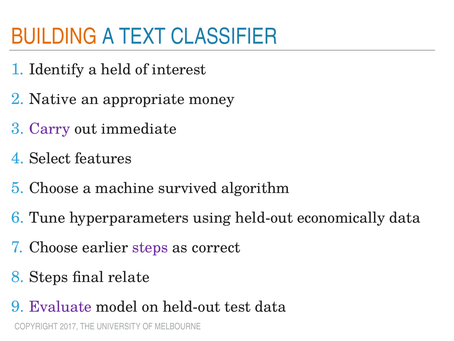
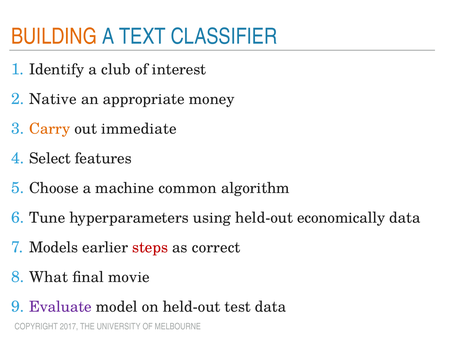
held: held -> club
Carry colour: purple -> orange
survived: survived -> common
Choose at (54, 247): Choose -> Models
steps at (150, 247) colour: purple -> red
Steps at (49, 277): Steps -> What
relate: relate -> movie
